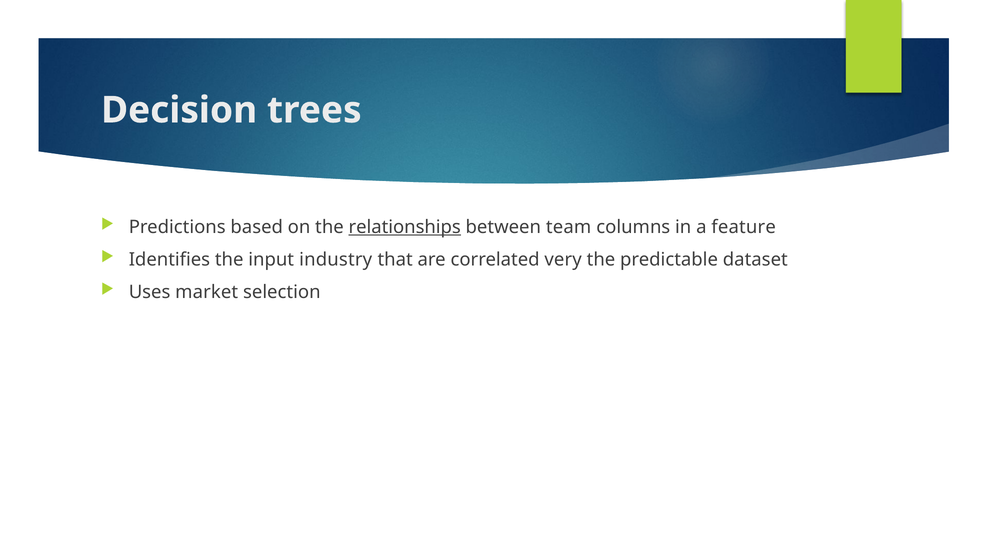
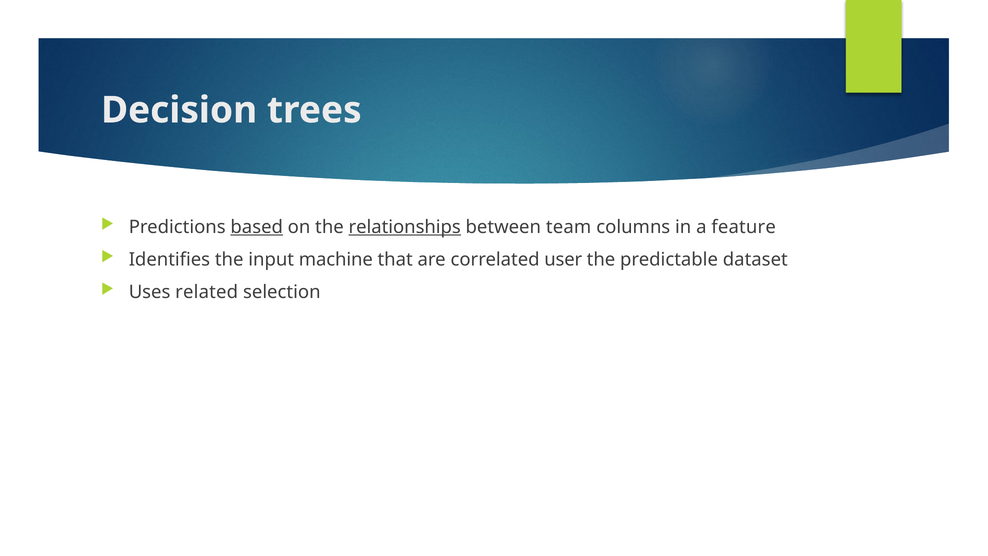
based underline: none -> present
industry: industry -> machine
very: very -> user
market: market -> related
